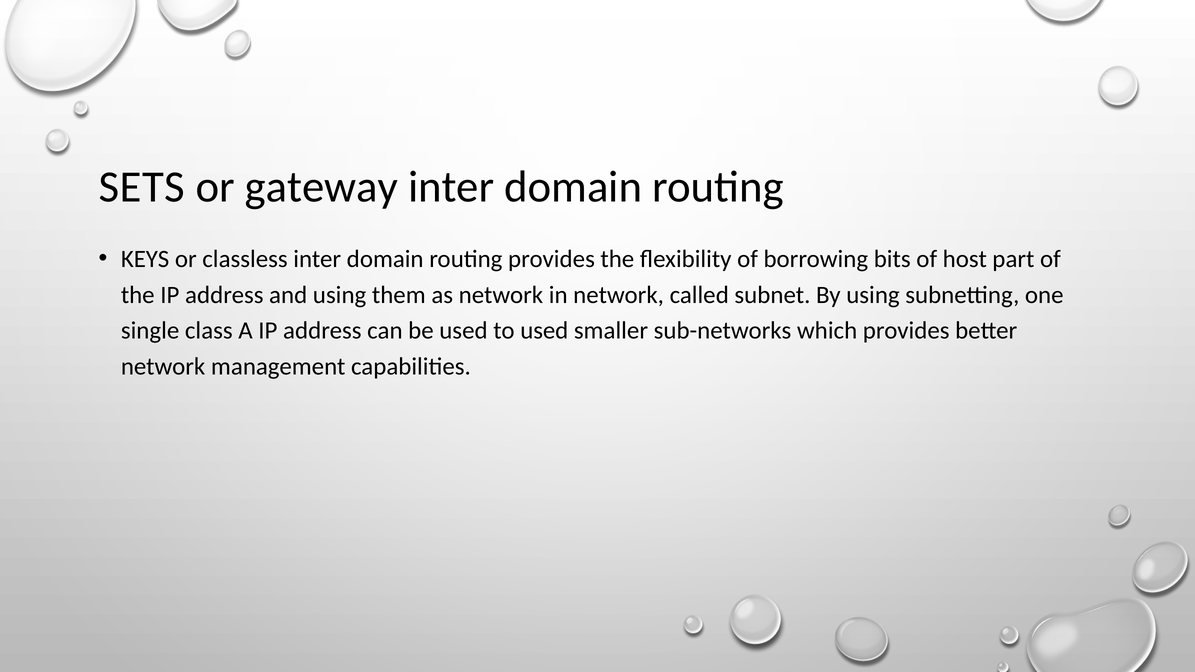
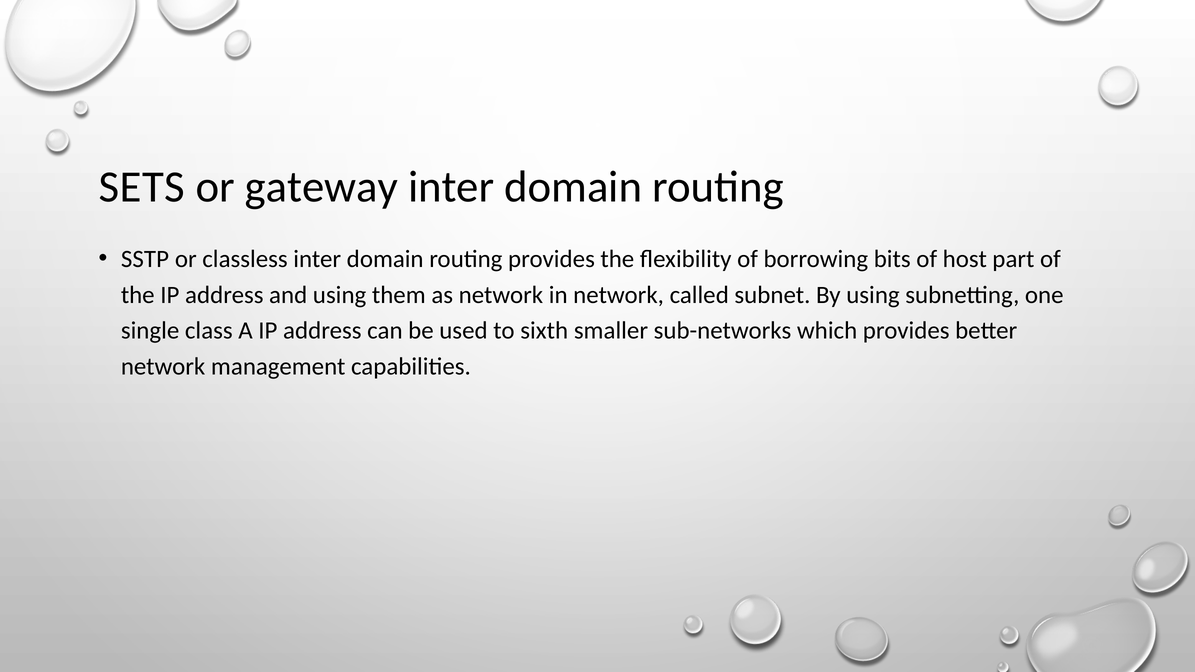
KEYS: KEYS -> SSTP
to used: used -> sixth
